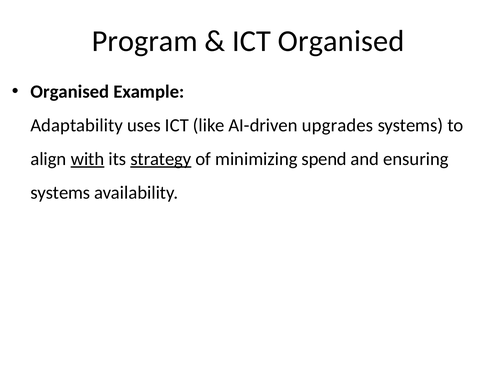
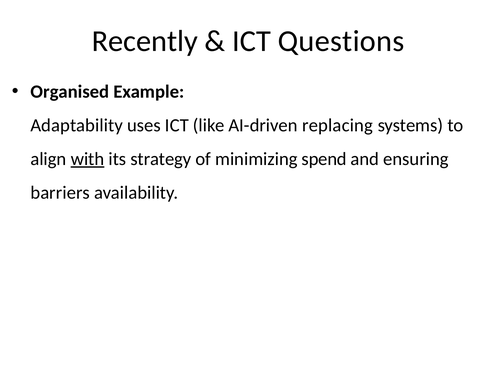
Program: Program -> Recently
ICT Organised: Organised -> Questions
upgrades: upgrades -> replacing
strategy underline: present -> none
systems at (60, 192): systems -> barriers
